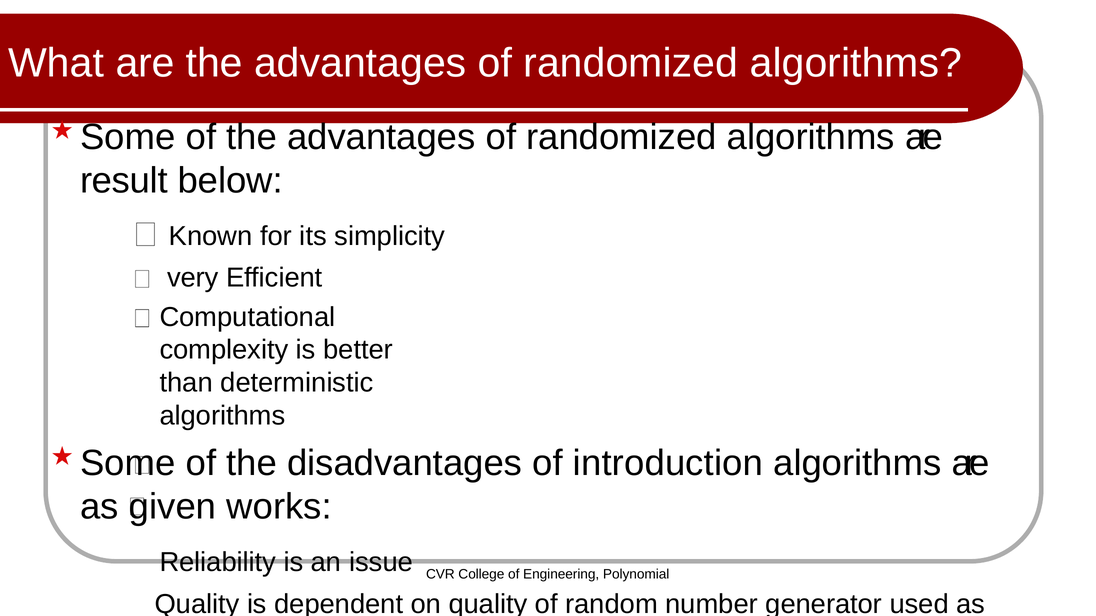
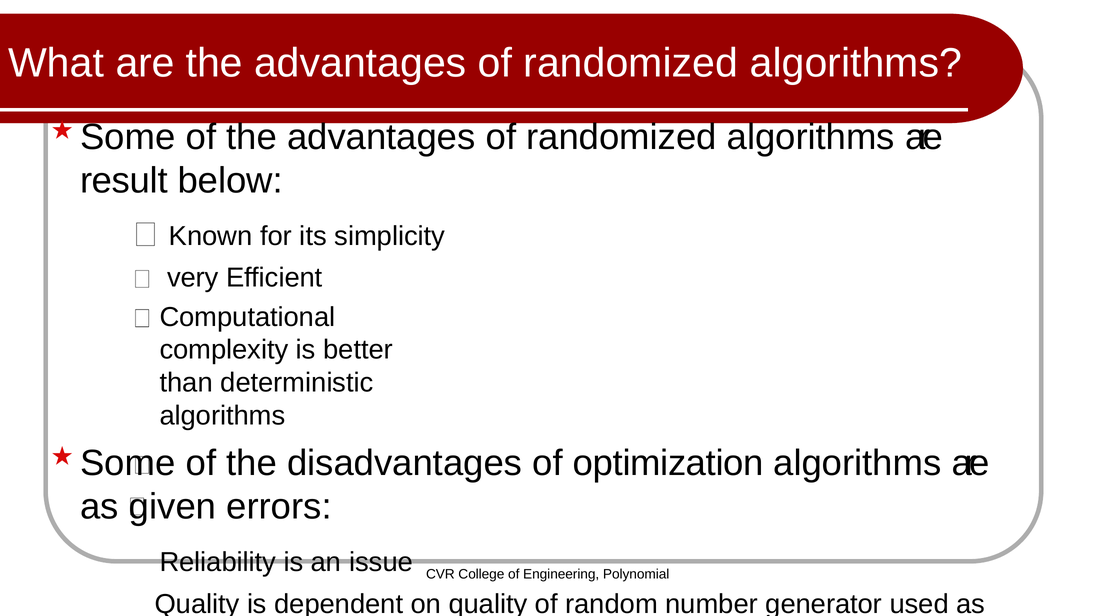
introduction: introduction -> optimization
works: works -> errors
